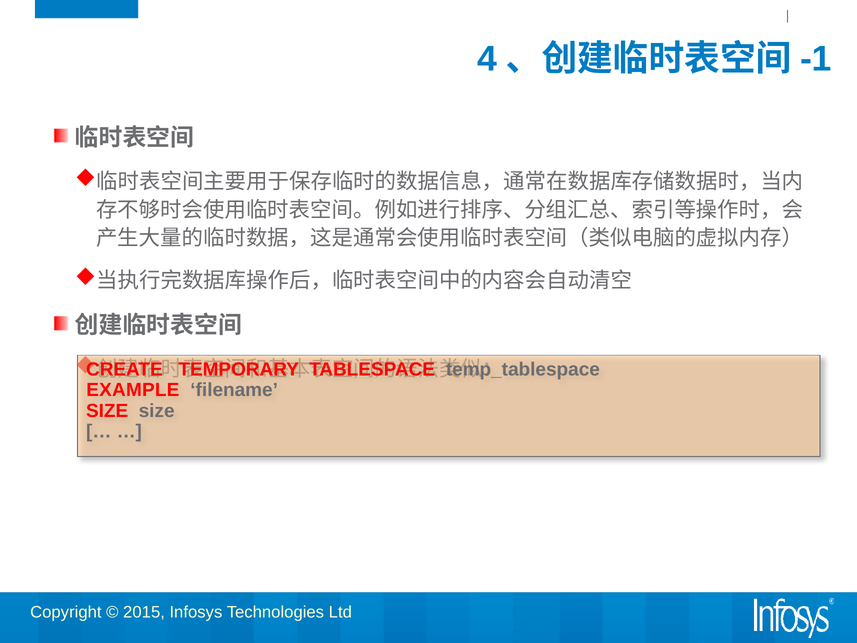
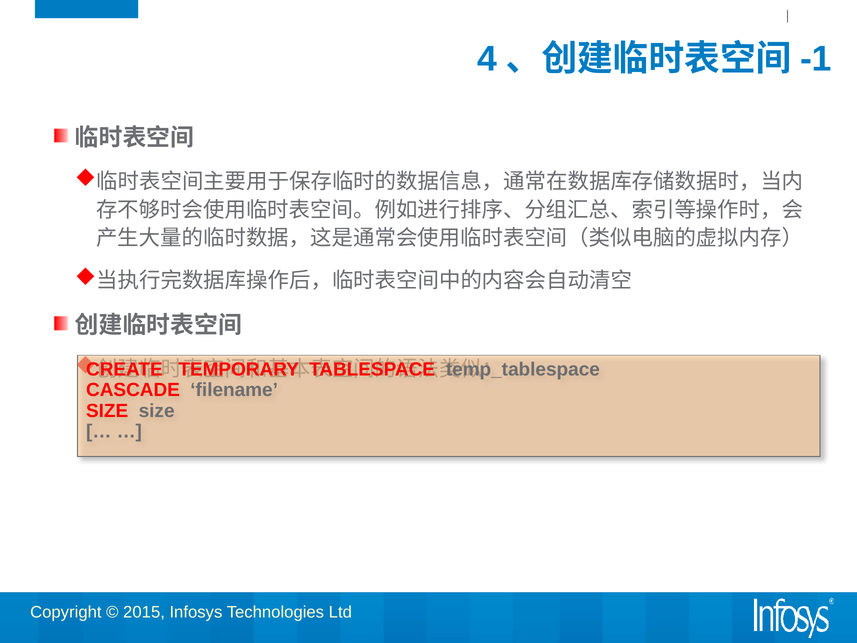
EXAMPLE: EXAMPLE -> CASCADE
